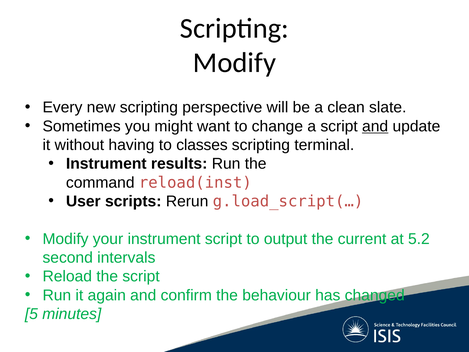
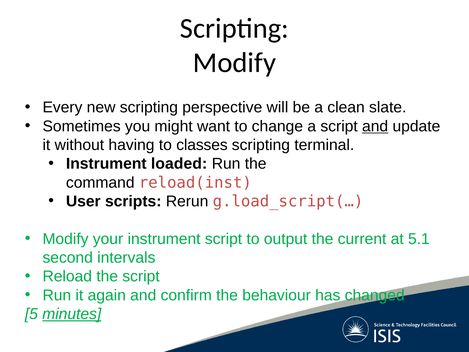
results: results -> loaded
5.2: 5.2 -> 5.1
minutes underline: none -> present
